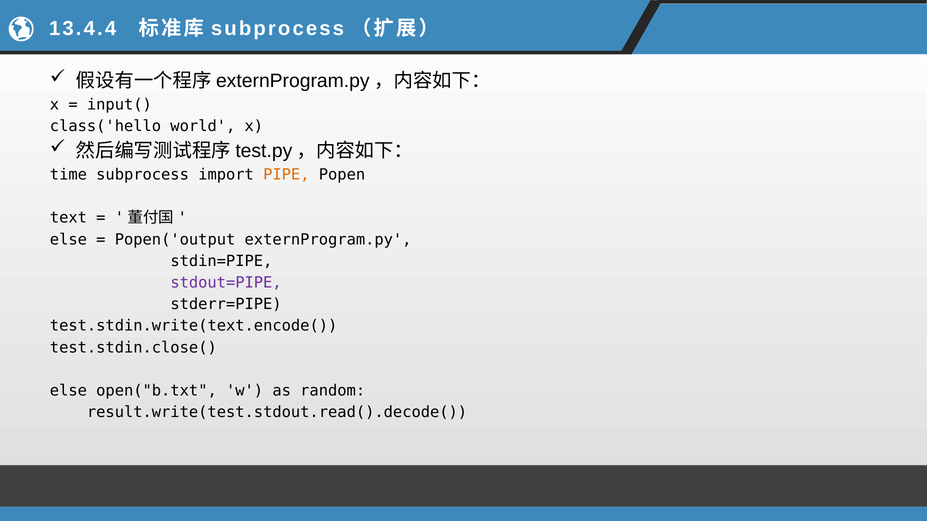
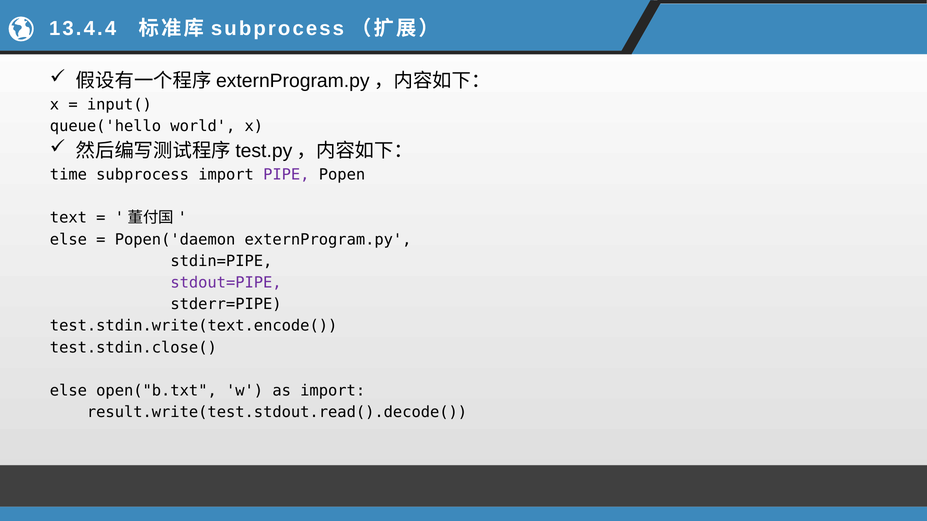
class('hello: class('hello -> queue('hello
PIPE colour: orange -> purple
Popen('output: Popen('output -> Popen('daemon
as random: random -> import
